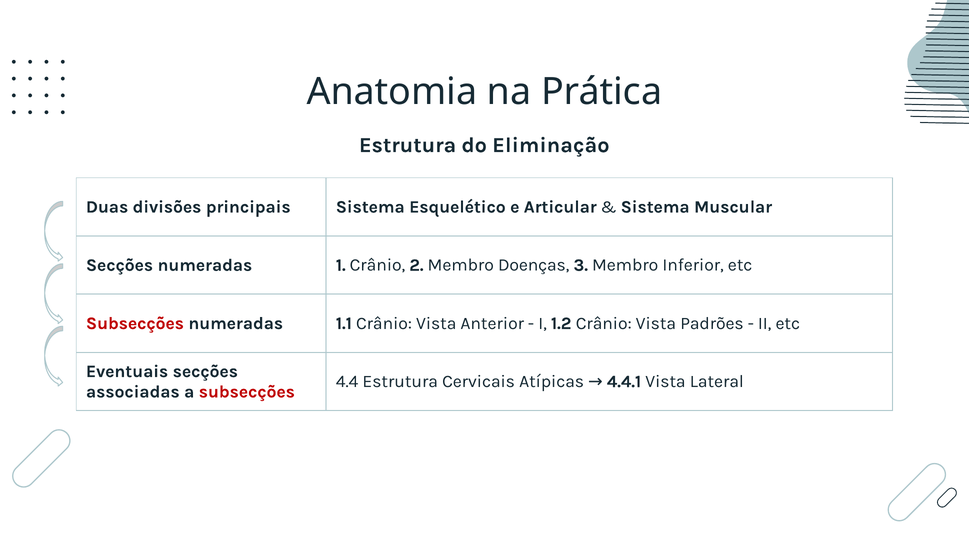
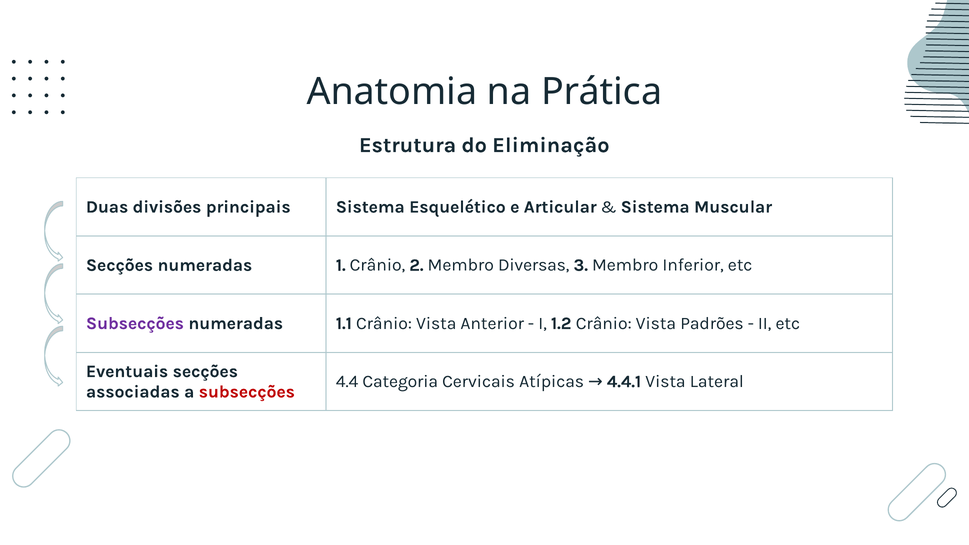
Doenças: Doenças -> Diversas
Subsecções at (135, 323) colour: red -> purple
4.4 Estrutura: Estrutura -> Categoria
